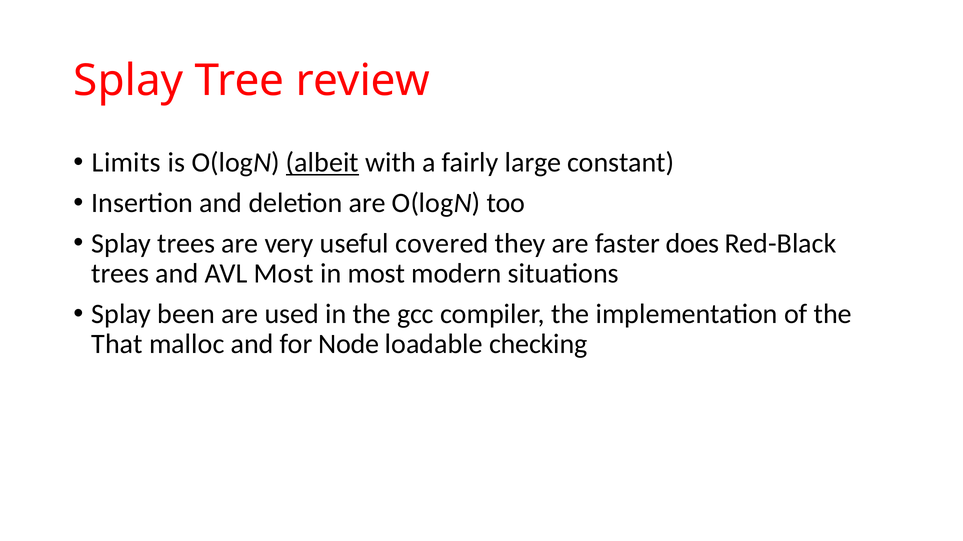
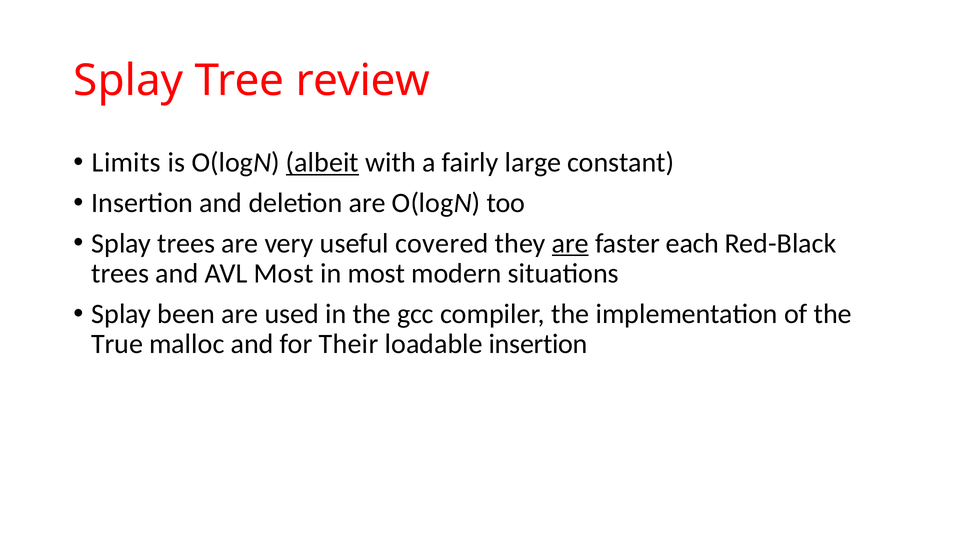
are at (570, 244) underline: none -> present
does: does -> each
That: That -> True
Node: Node -> Their
loadable checking: checking -> insertion
